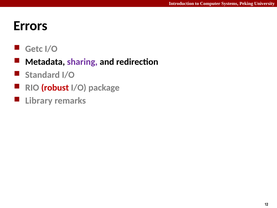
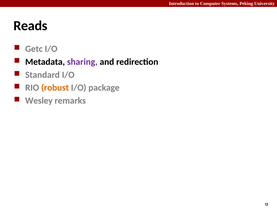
Errors: Errors -> Reads
robust colour: red -> orange
Library: Library -> Wesley
